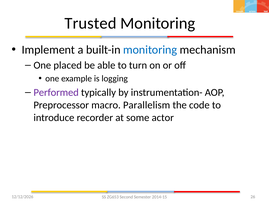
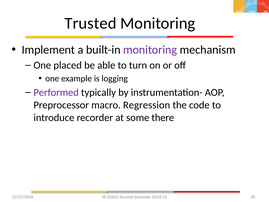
monitoring at (150, 50) colour: blue -> purple
Parallelism: Parallelism -> Regression
actor: actor -> there
